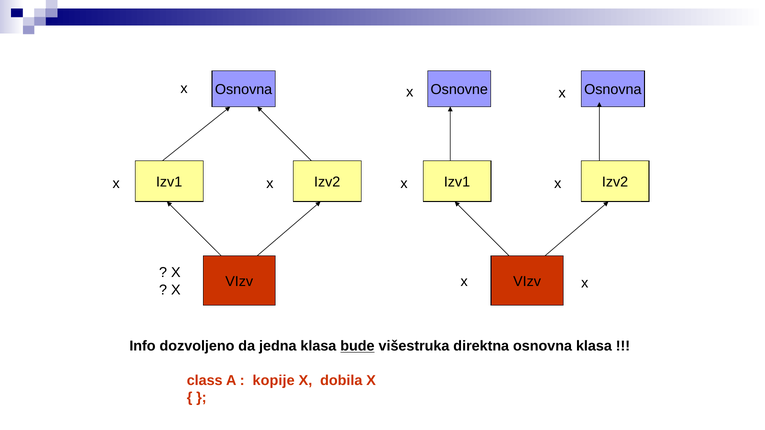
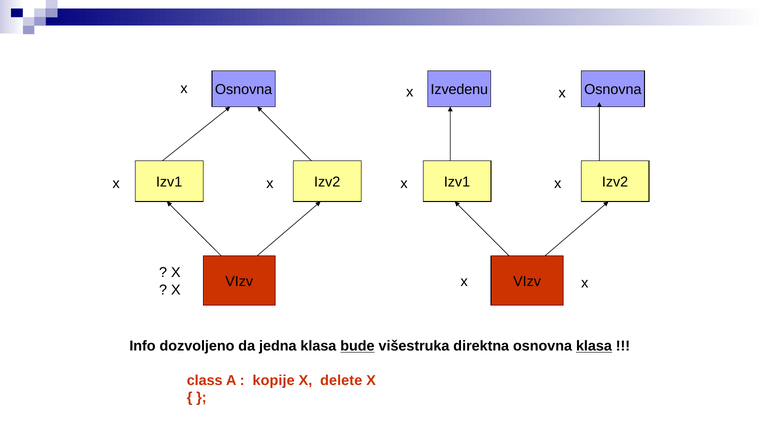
Osnovne: Osnovne -> Izvedenu
klasa at (594, 346) underline: none -> present
dobila: dobila -> delete
